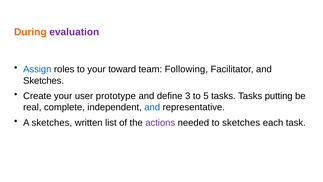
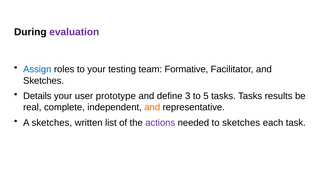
During colour: orange -> black
toward: toward -> testing
Following: Following -> Formative
Create: Create -> Details
putting: putting -> results
and at (152, 107) colour: blue -> orange
